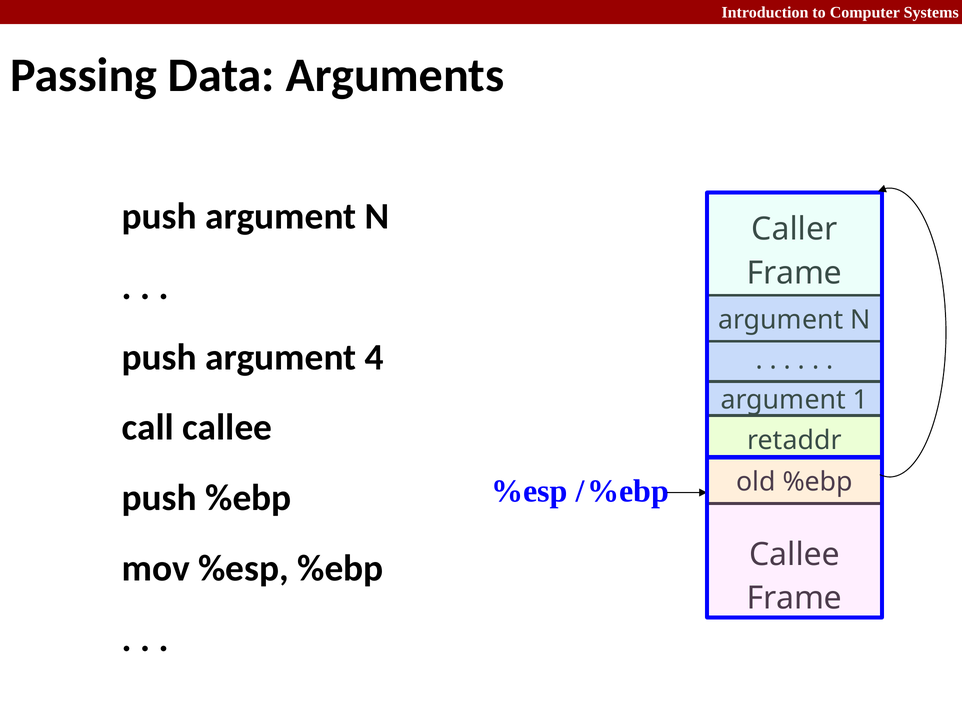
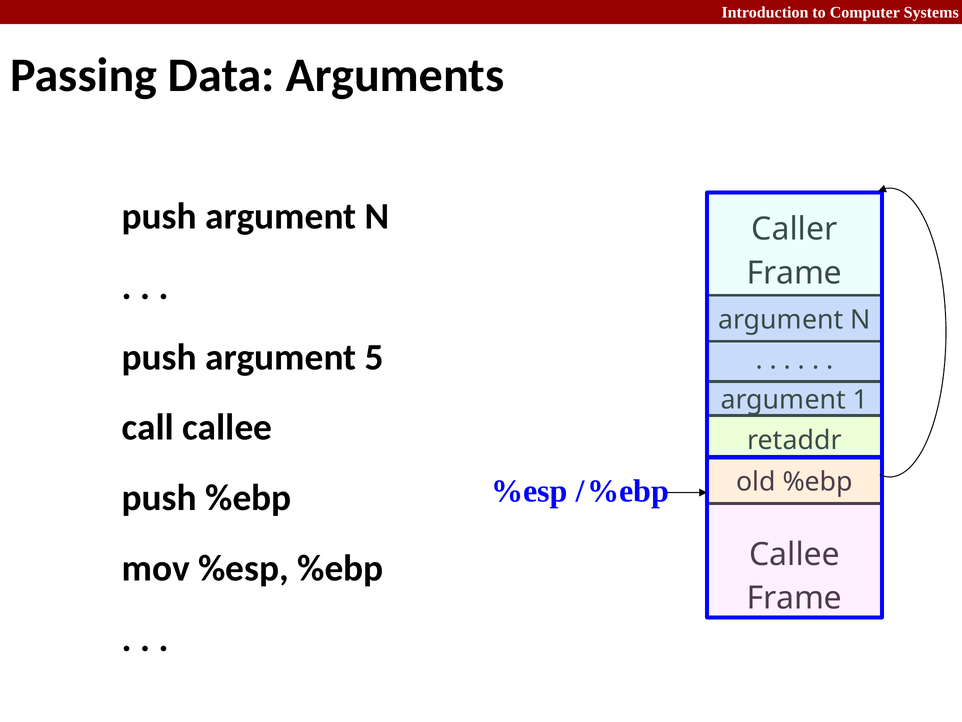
4: 4 -> 5
